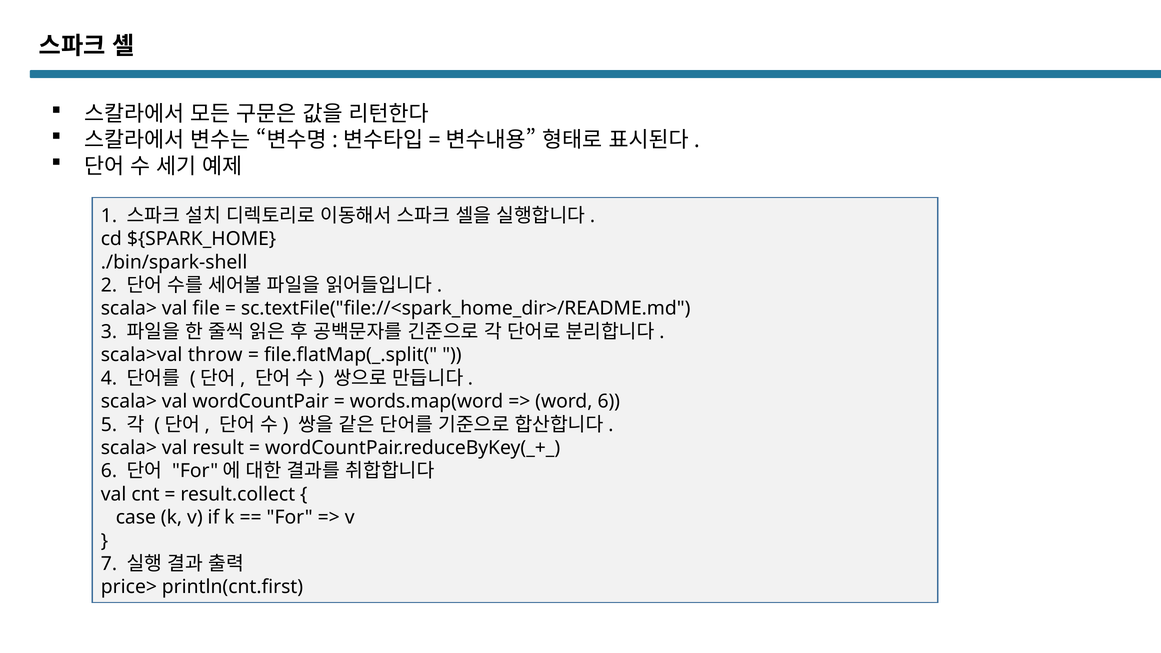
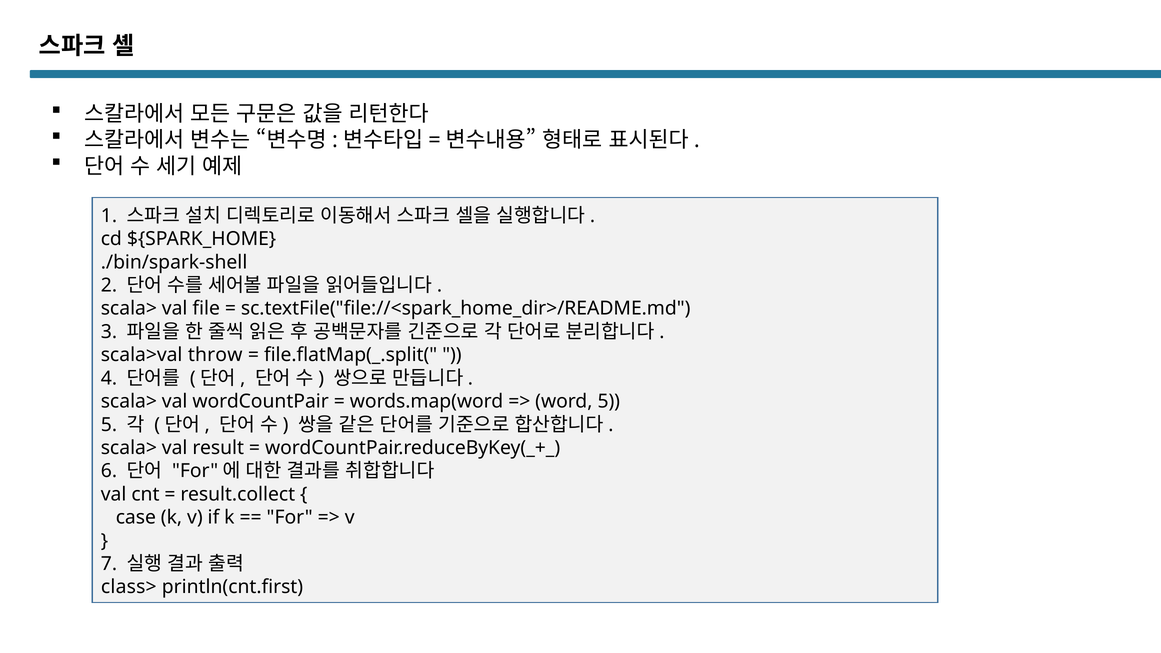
word 6: 6 -> 5
price>: price> -> class>
